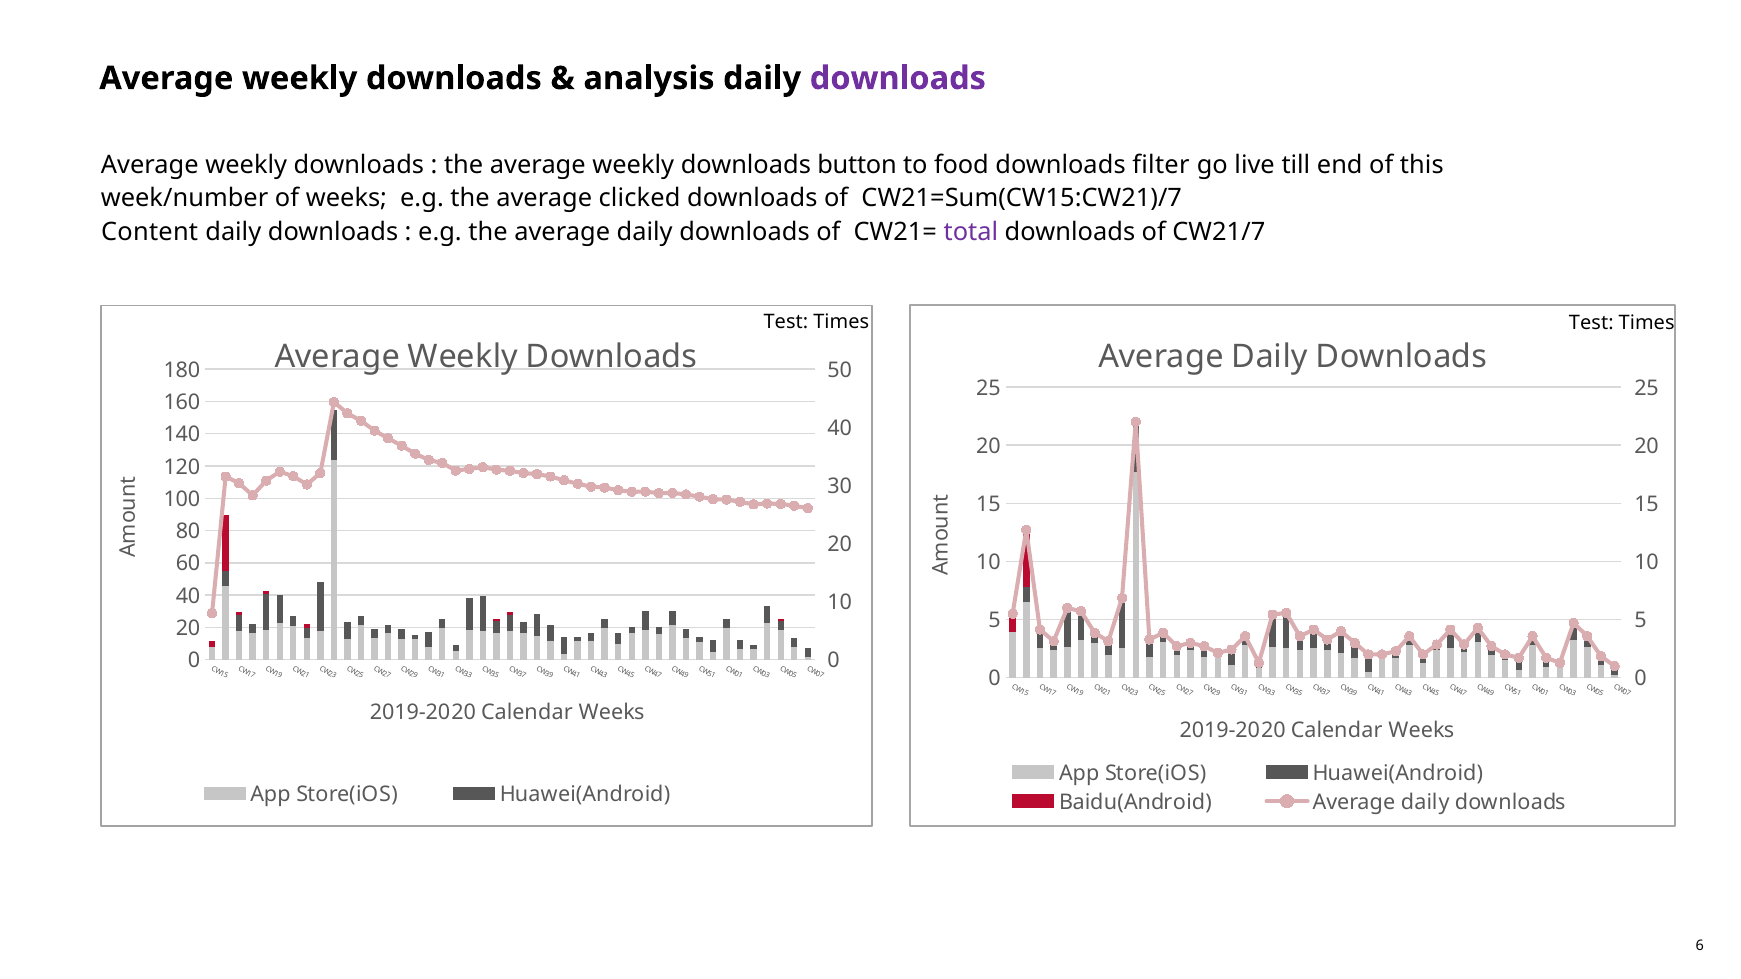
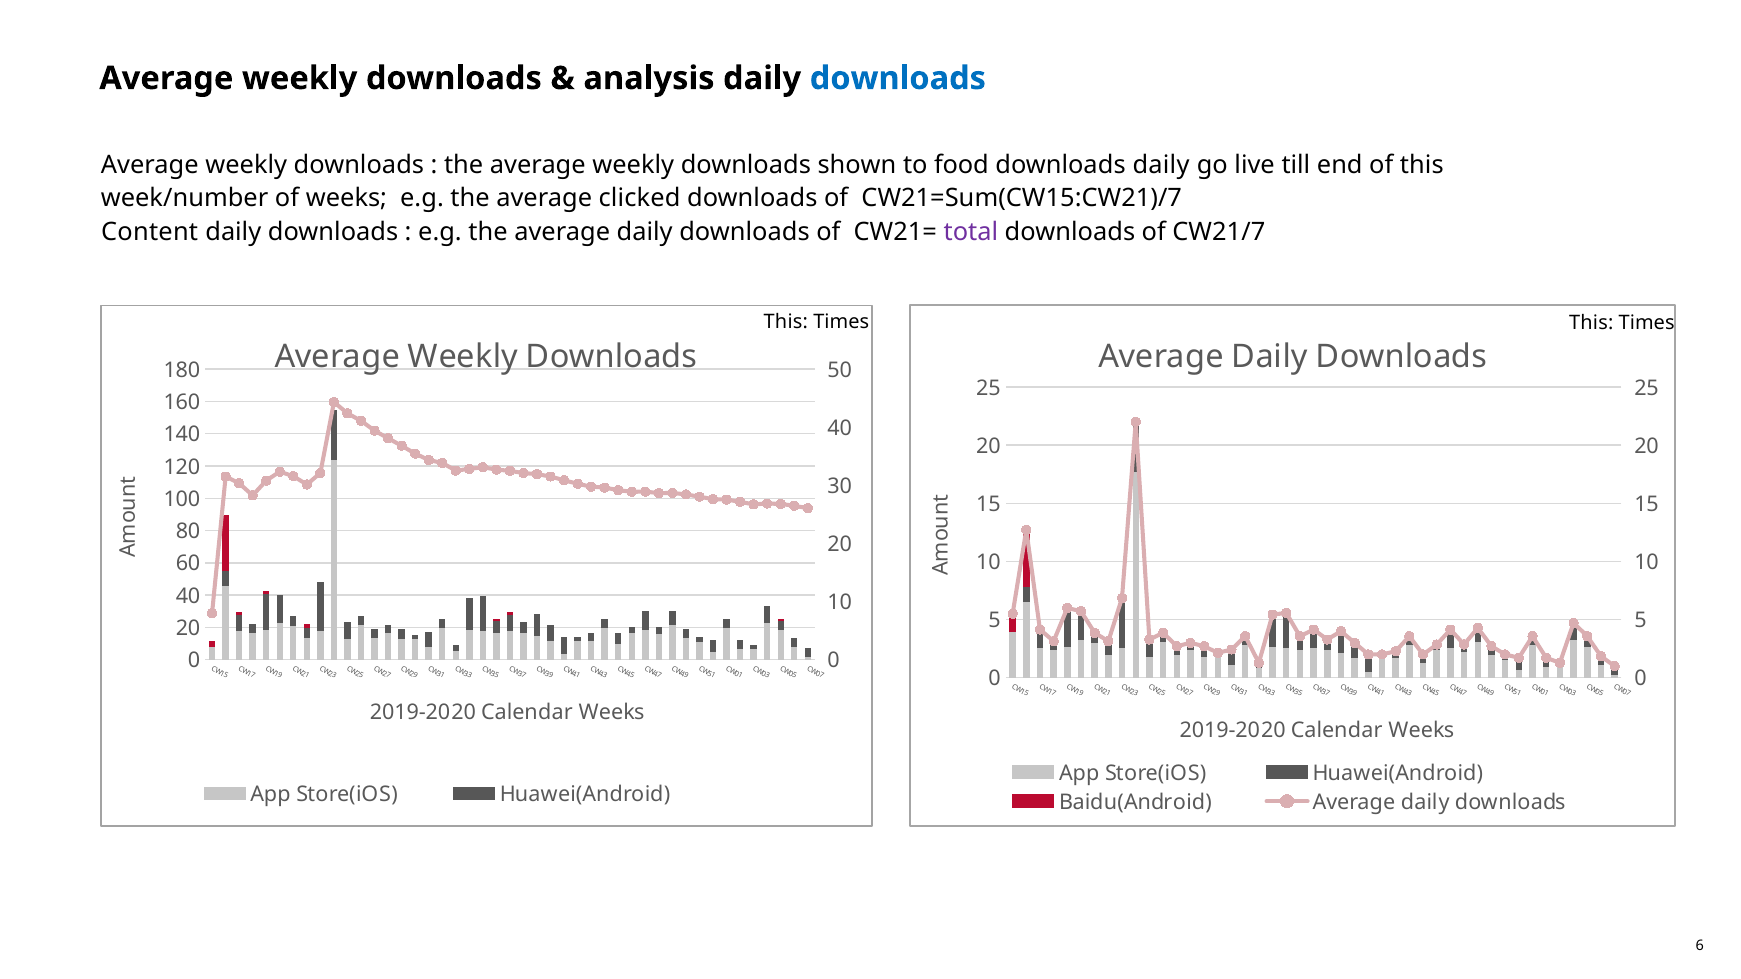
downloads at (898, 78) colour: purple -> blue
button: button -> shown
downloads filter: filter -> daily
Test at (786, 322): Test -> This
Times Test: Test -> This
